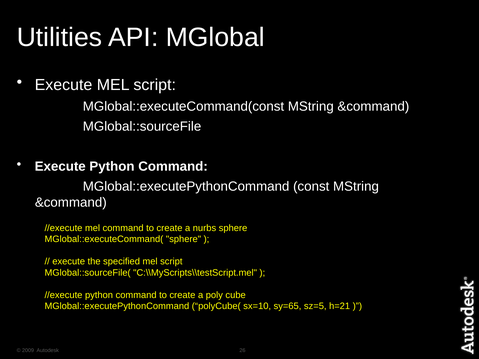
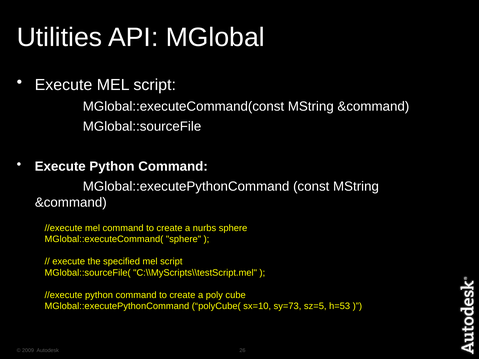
sy=65: sy=65 -> sy=73
h=21: h=21 -> h=53
